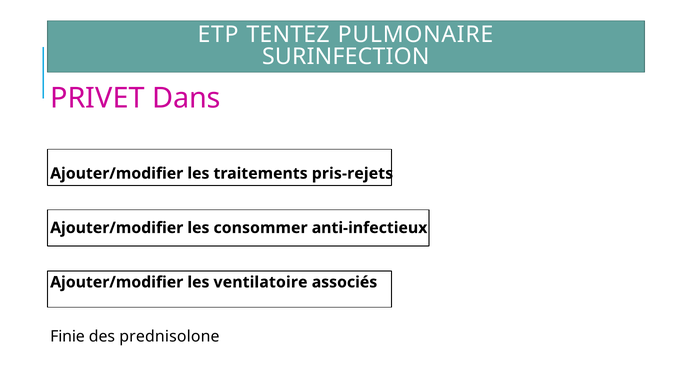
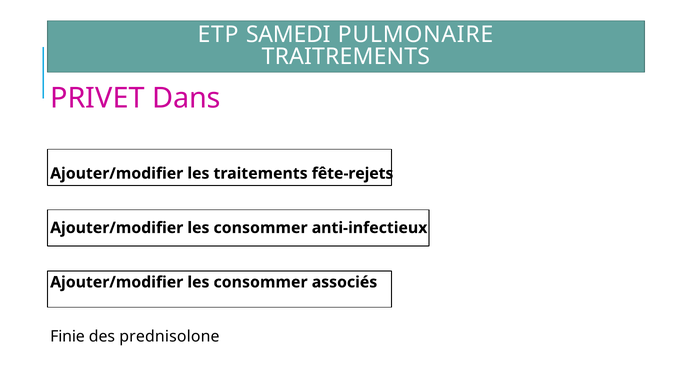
TENTEZ: TENTEZ -> SAMEDI
SURINFECTION: SURINFECTION -> TRAITREMENTS
pris-rejets: pris-rejets -> fête-rejets
ventilatoire at (261, 282): ventilatoire -> consommer
